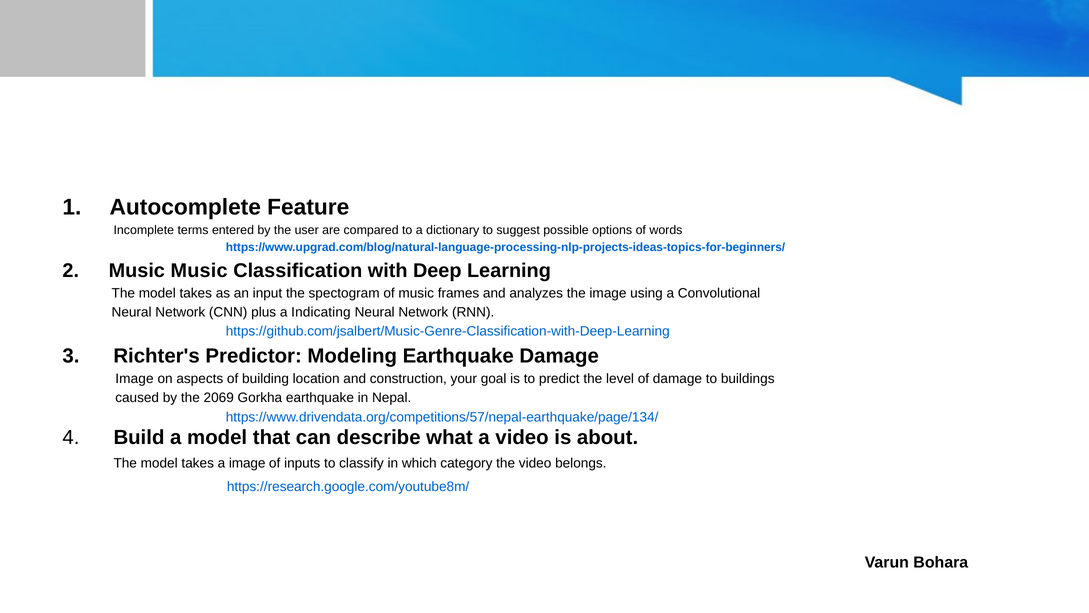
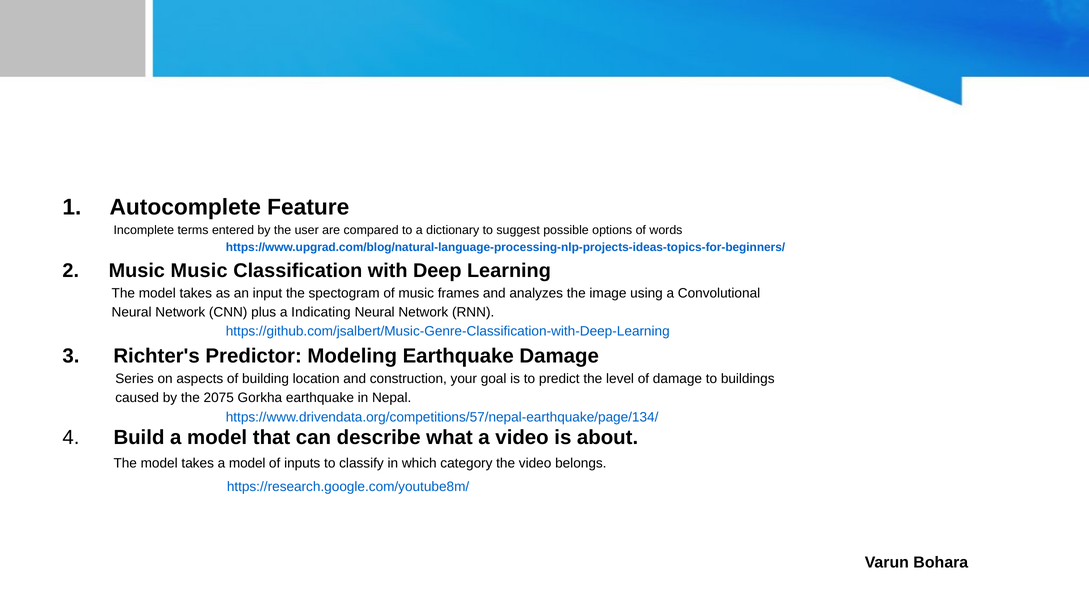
Image at (134, 379): Image -> Series
2069: 2069 -> 2075
takes a image: image -> model
